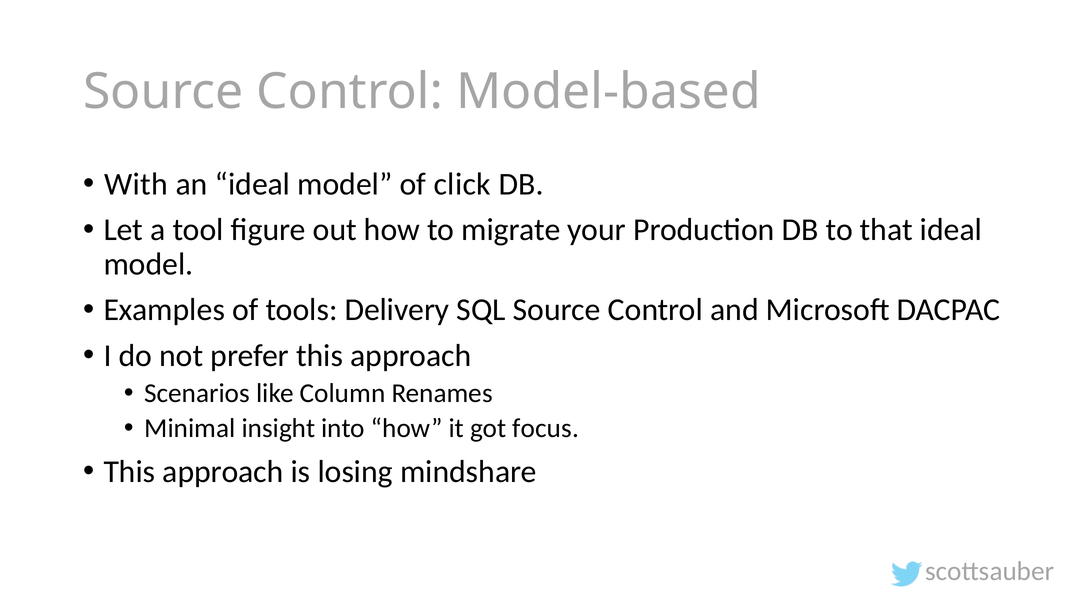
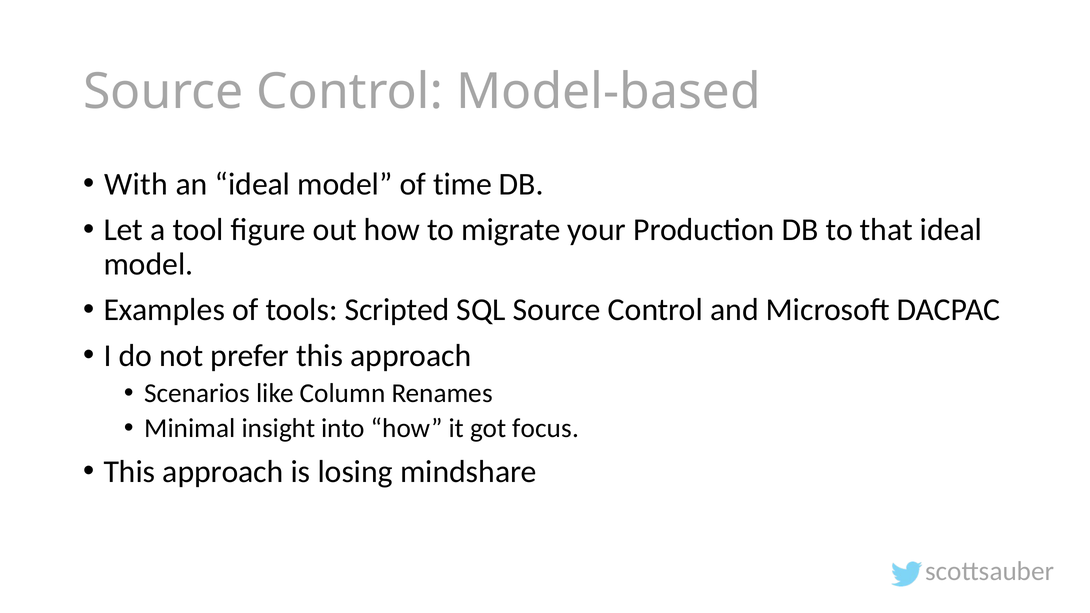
click: click -> time
Delivery: Delivery -> Scripted
